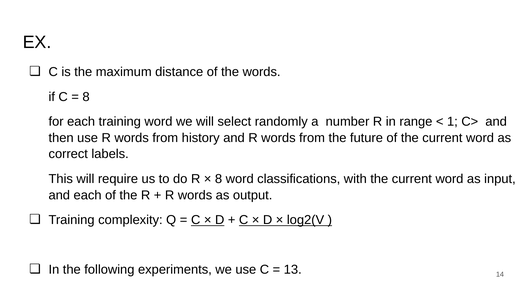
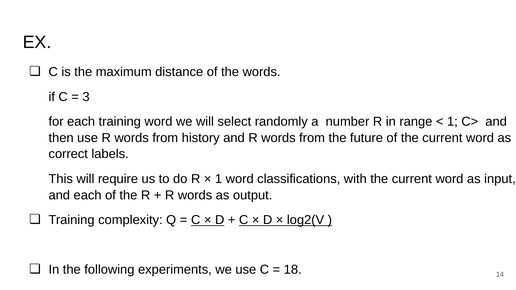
8 at (86, 97): 8 -> 3
8 at (219, 179): 8 -> 1
13: 13 -> 18
